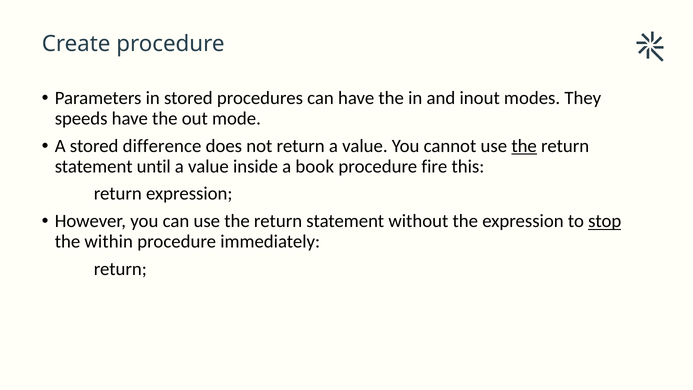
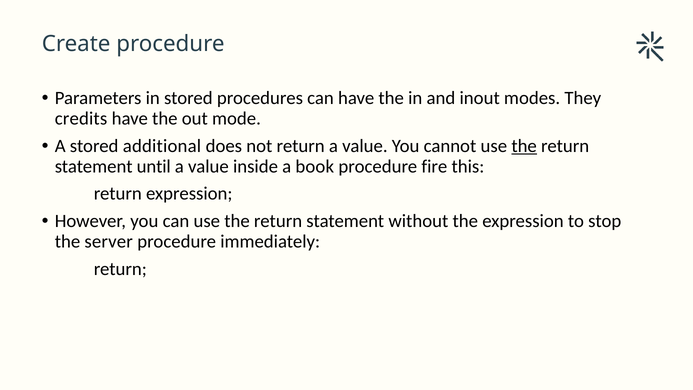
speeds: speeds -> credits
difference: difference -> additional
stop underline: present -> none
within: within -> server
